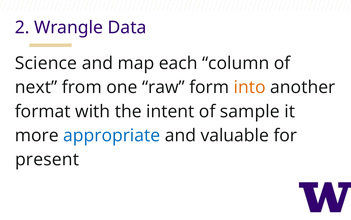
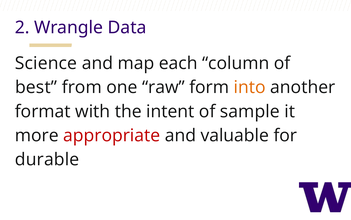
next: next -> best
appropriate colour: blue -> red
present: present -> durable
